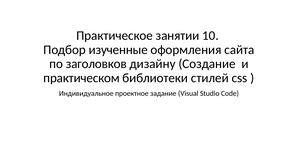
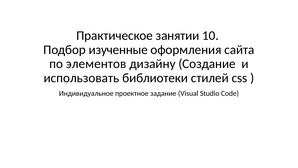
заголовков: заголовков -> элементов
практическом: практическом -> использовать
